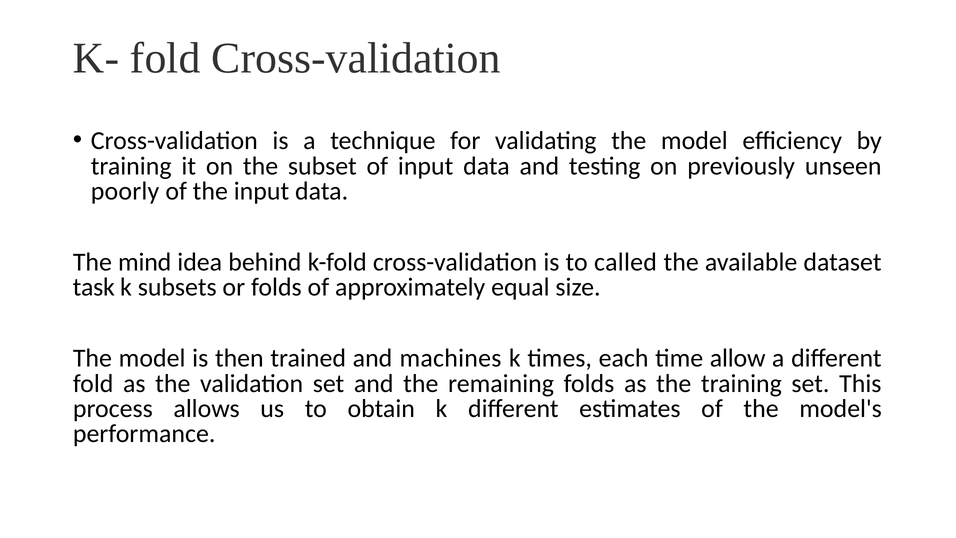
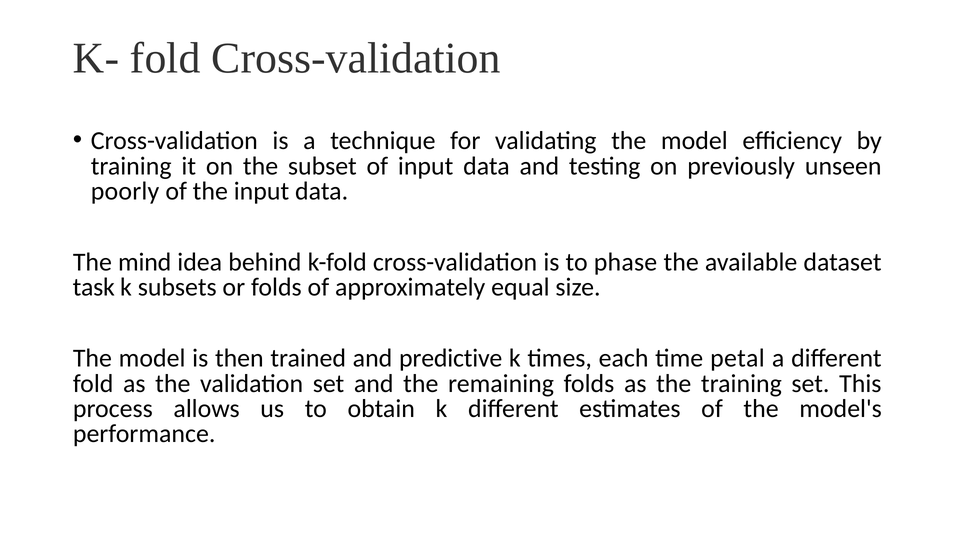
called: called -> phase
machines: machines -> predictive
allow: allow -> petal
